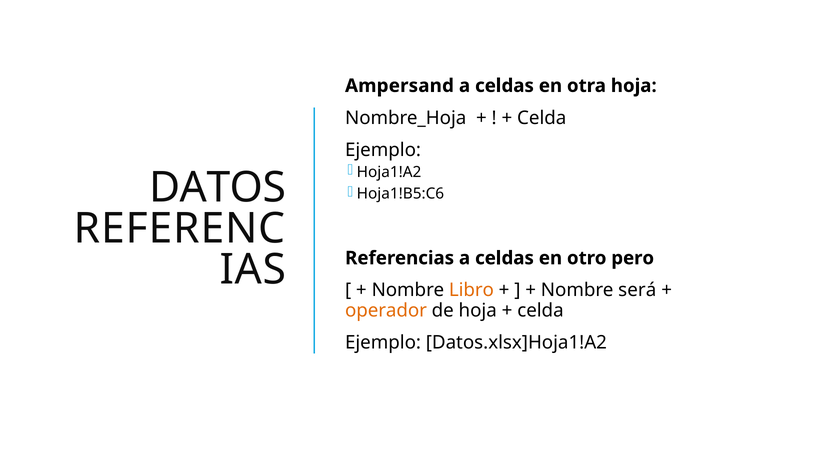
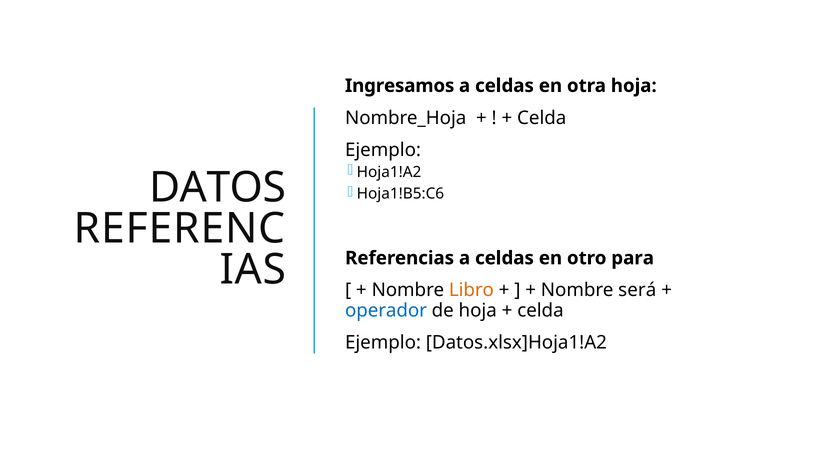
Ampersand: Ampersand -> Ingresamos
pero: pero -> para
operador colour: orange -> blue
